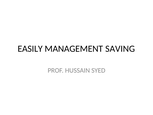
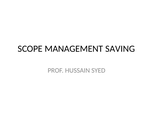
EASILY: EASILY -> SCOPE
